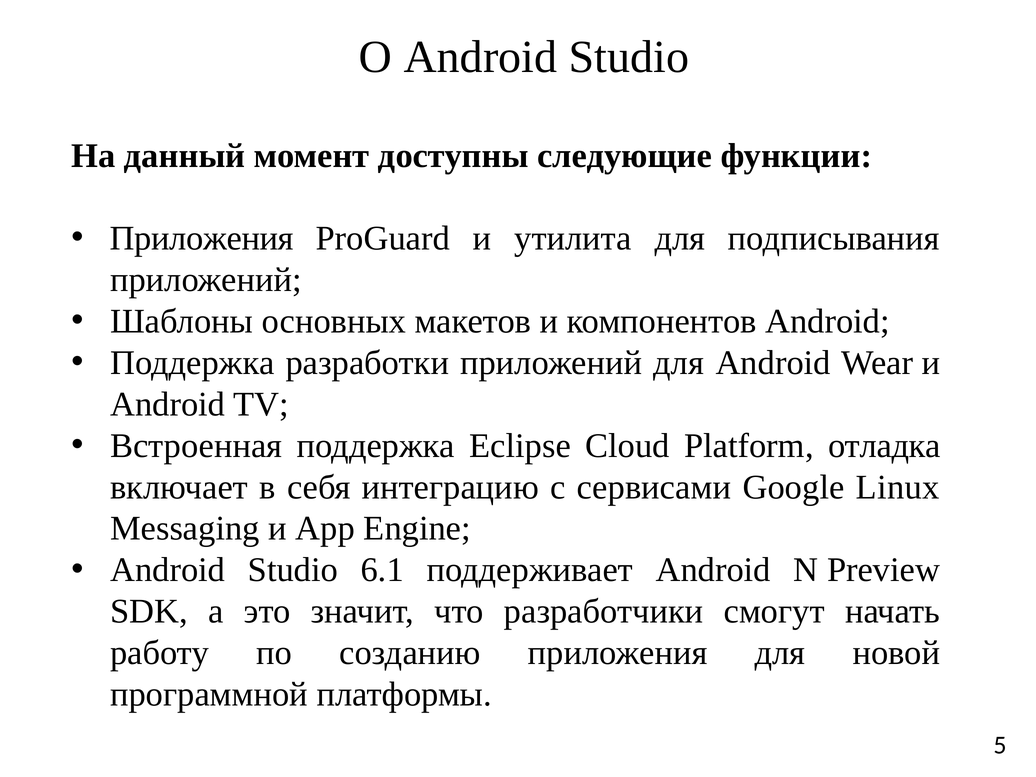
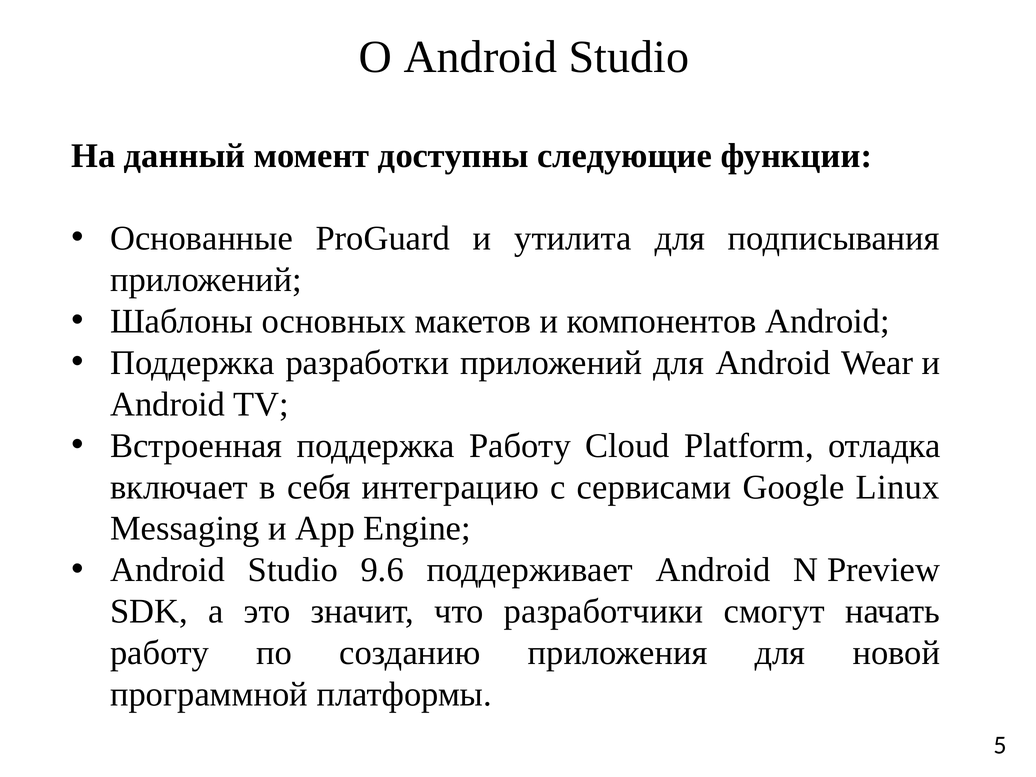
Приложения at (202, 239): Приложения -> Основанные
поддержка Eclipse: Eclipse -> Работу
6.1: 6.1 -> 9.6
